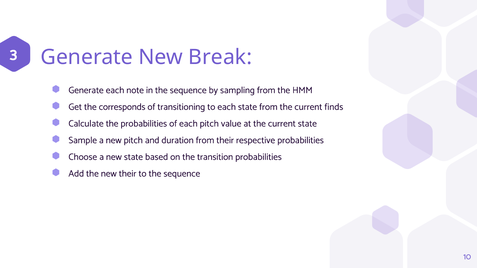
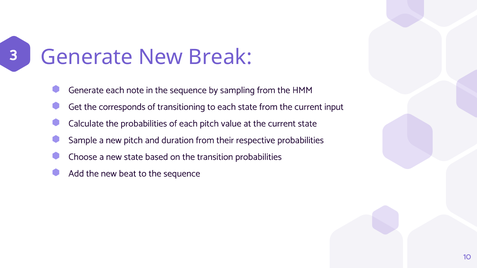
finds: finds -> input
new their: their -> beat
